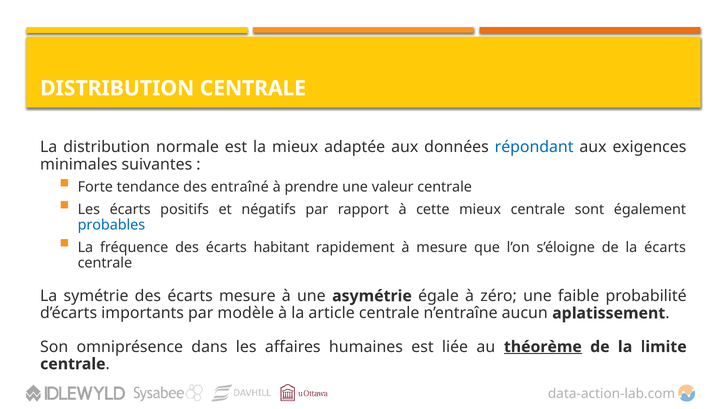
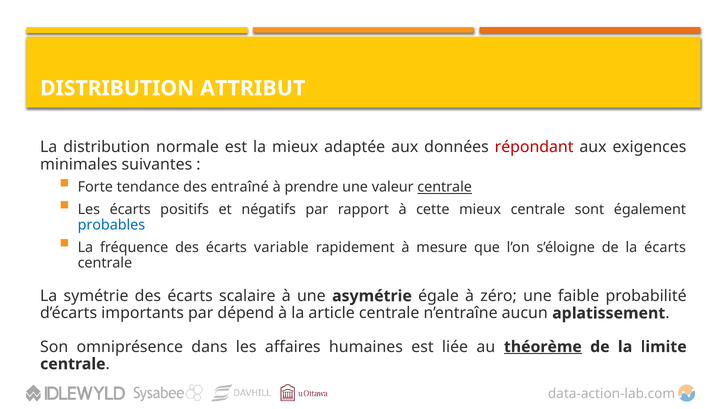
DISTRIBUTION CENTRALE: CENTRALE -> ATTRIBUT
répondant colour: blue -> red
centrale at (445, 187) underline: none -> present
habitant: habitant -> variable
écarts mesure: mesure -> scalaire
modèle: modèle -> dépend
